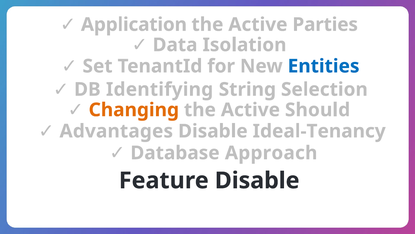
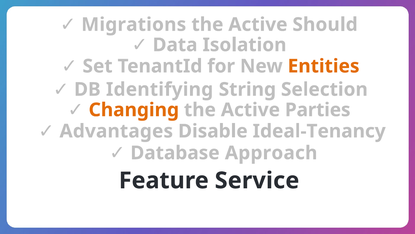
Application: Application -> Migrations
Parties: Parties -> Should
Entities colour: blue -> orange
Should: Should -> Parties
Feature Disable: Disable -> Service
